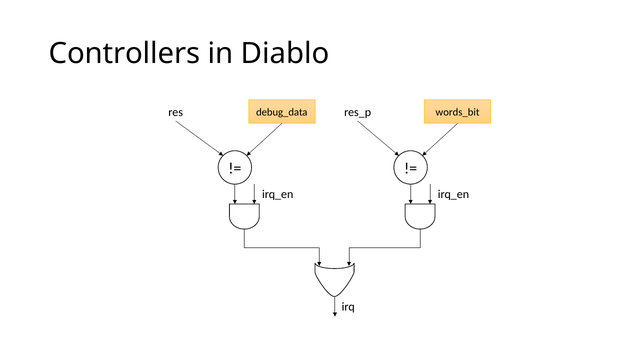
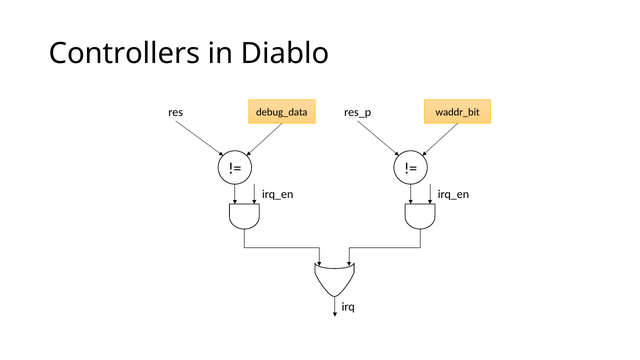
words_bit: words_bit -> waddr_bit
